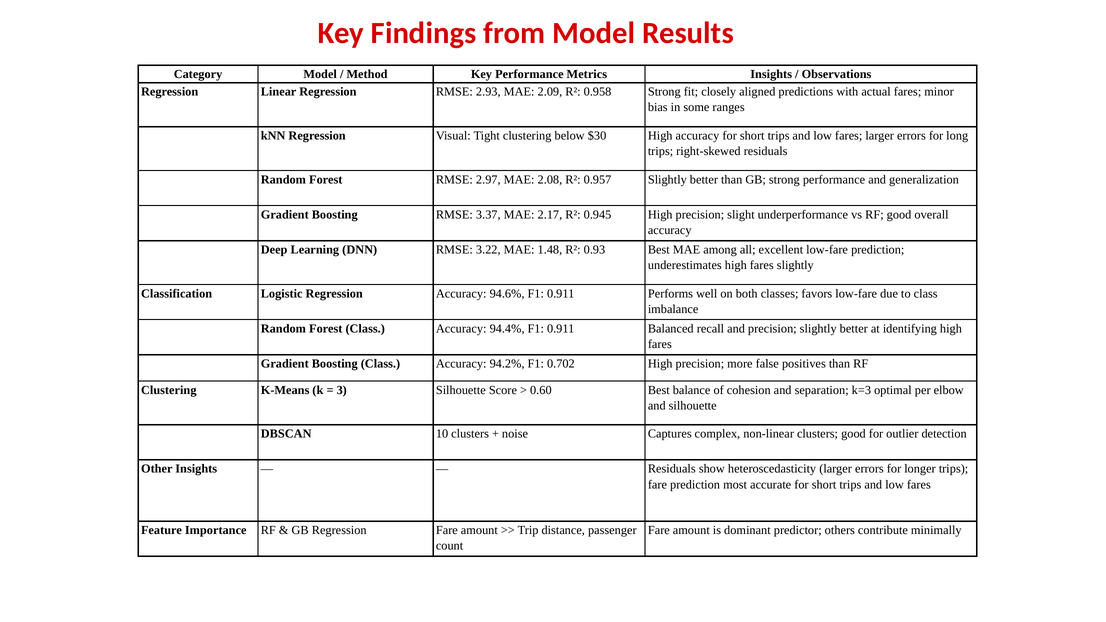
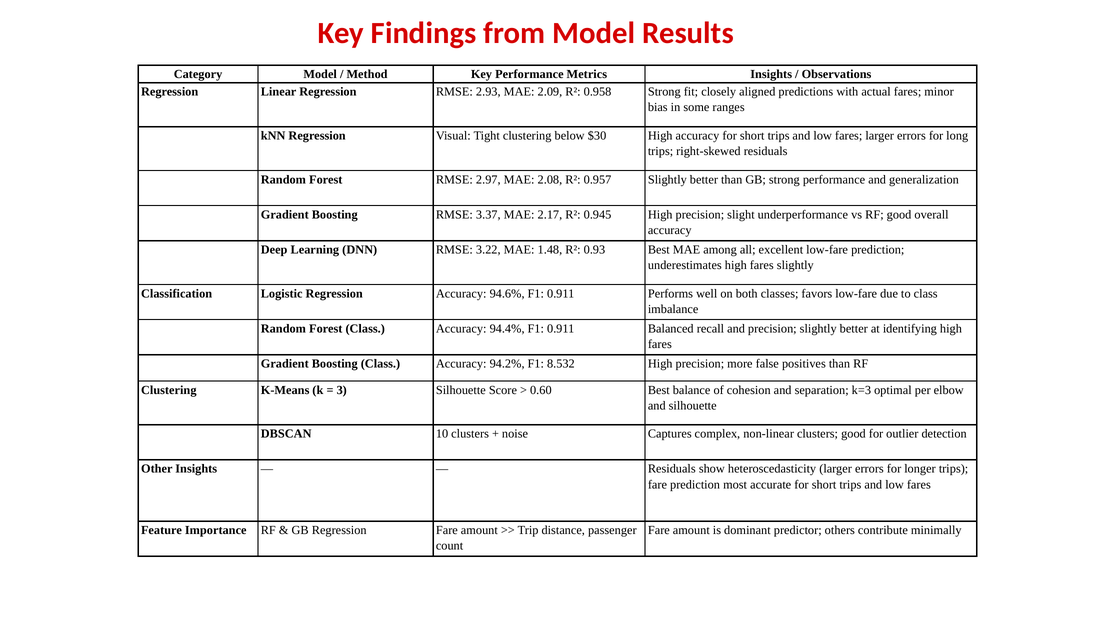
0.702: 0.702 -> 8.532
